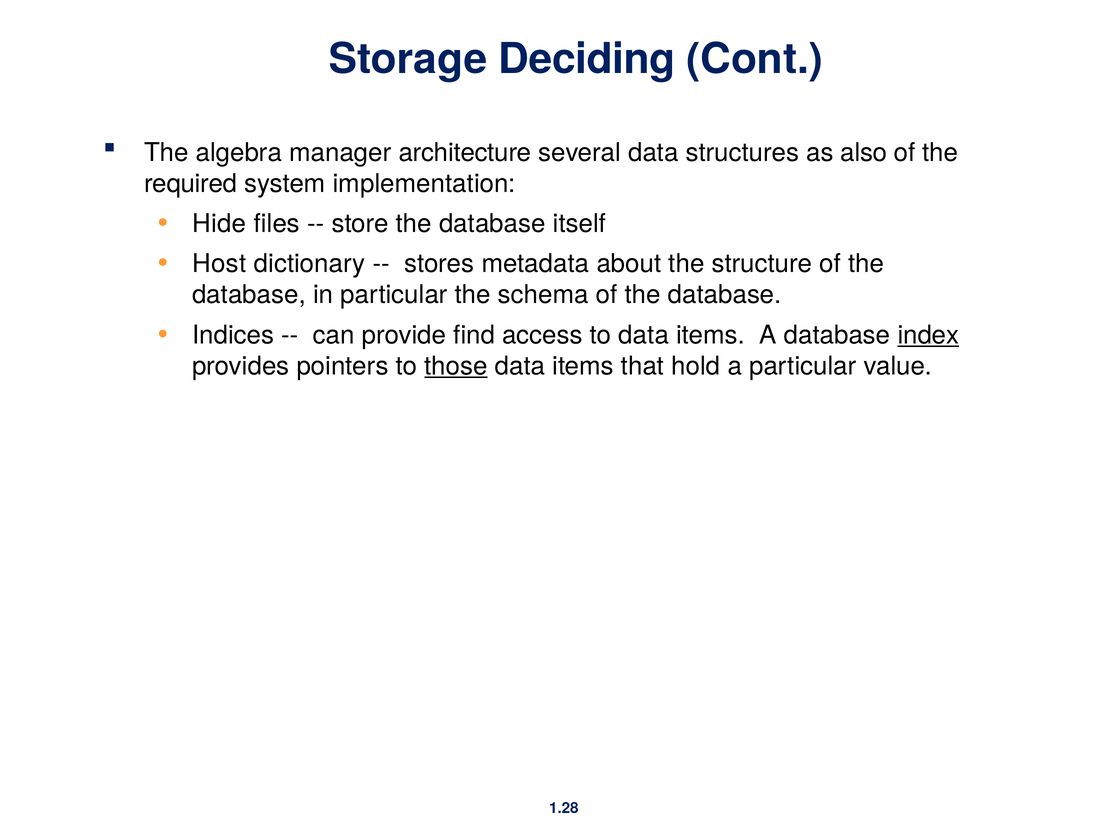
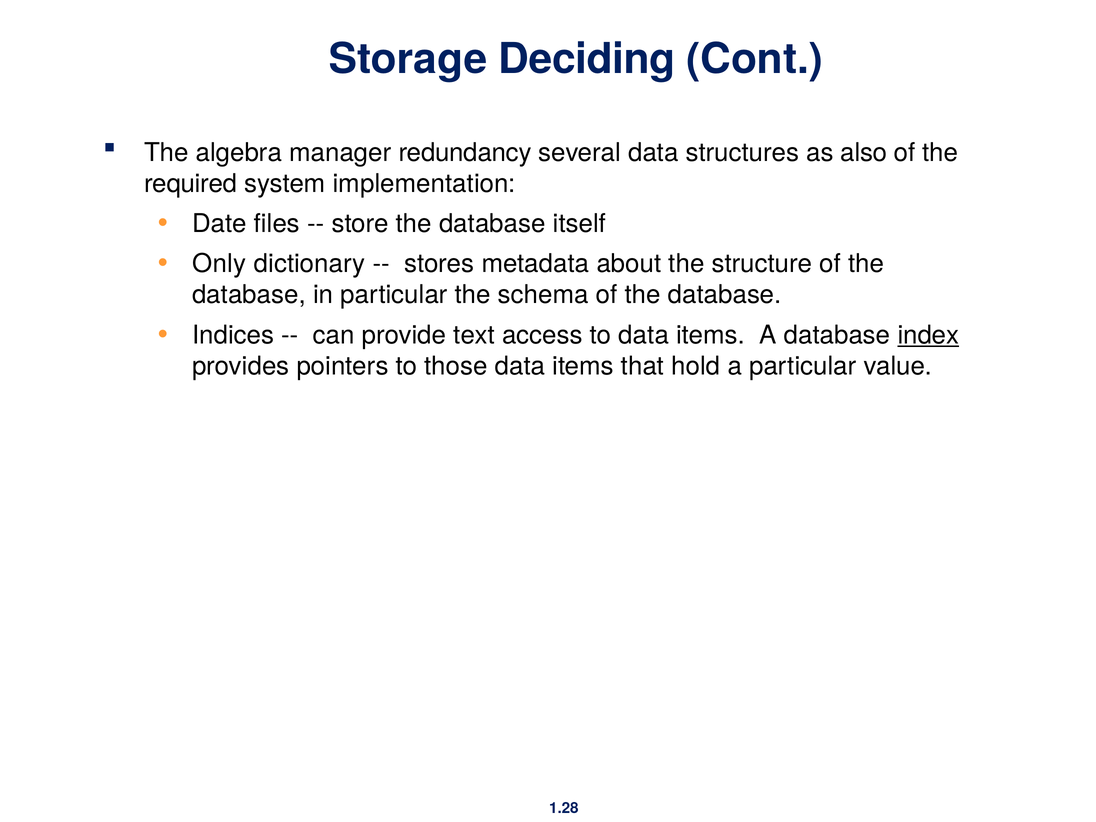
architecture: architecture -> redundancy
Hide: Hide -> Date
Host: Host -> Only
find: find -> text
those underline: present -> none
